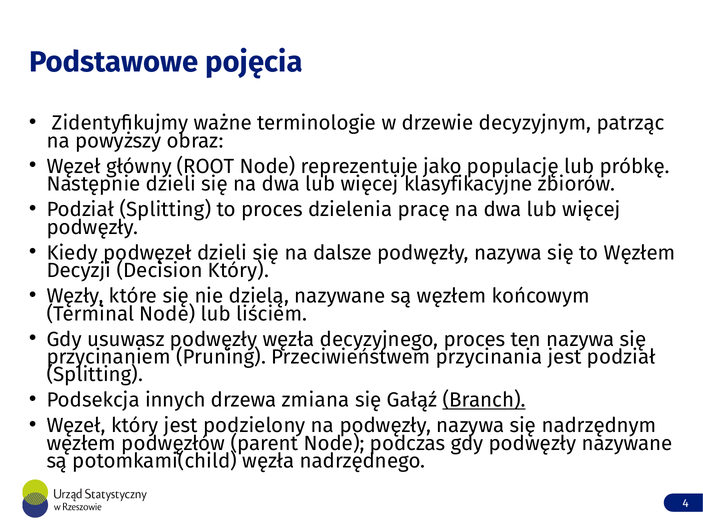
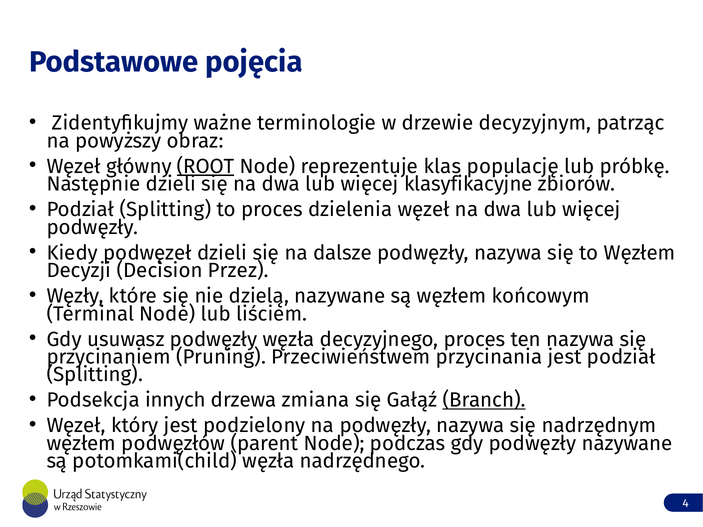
ROOT underline: none -> present
jako: jako -> klas
dzielenia pracę: pracę -> węzeł
Decision Który: Który -> Przez
